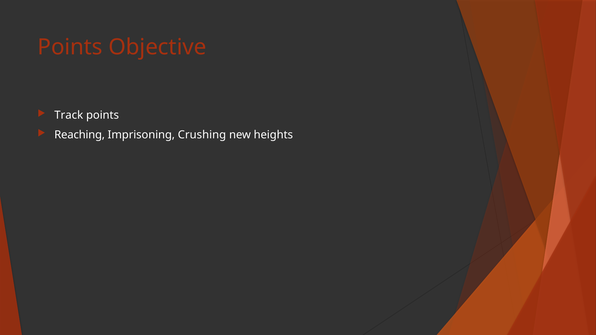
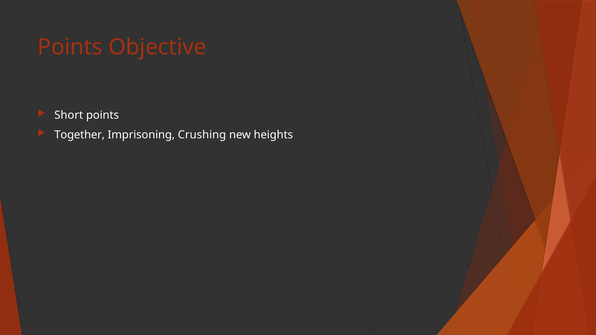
Track: Track -> Short
Reaching: Reaching -> Together
